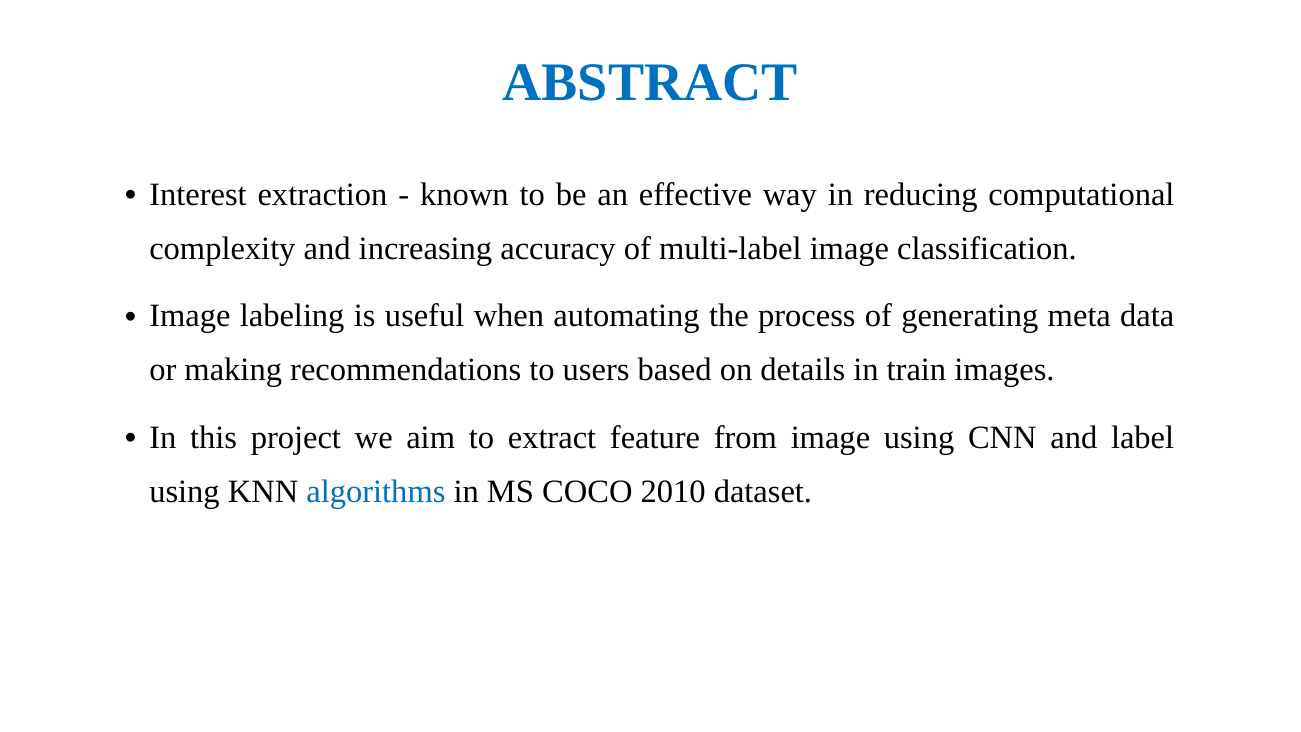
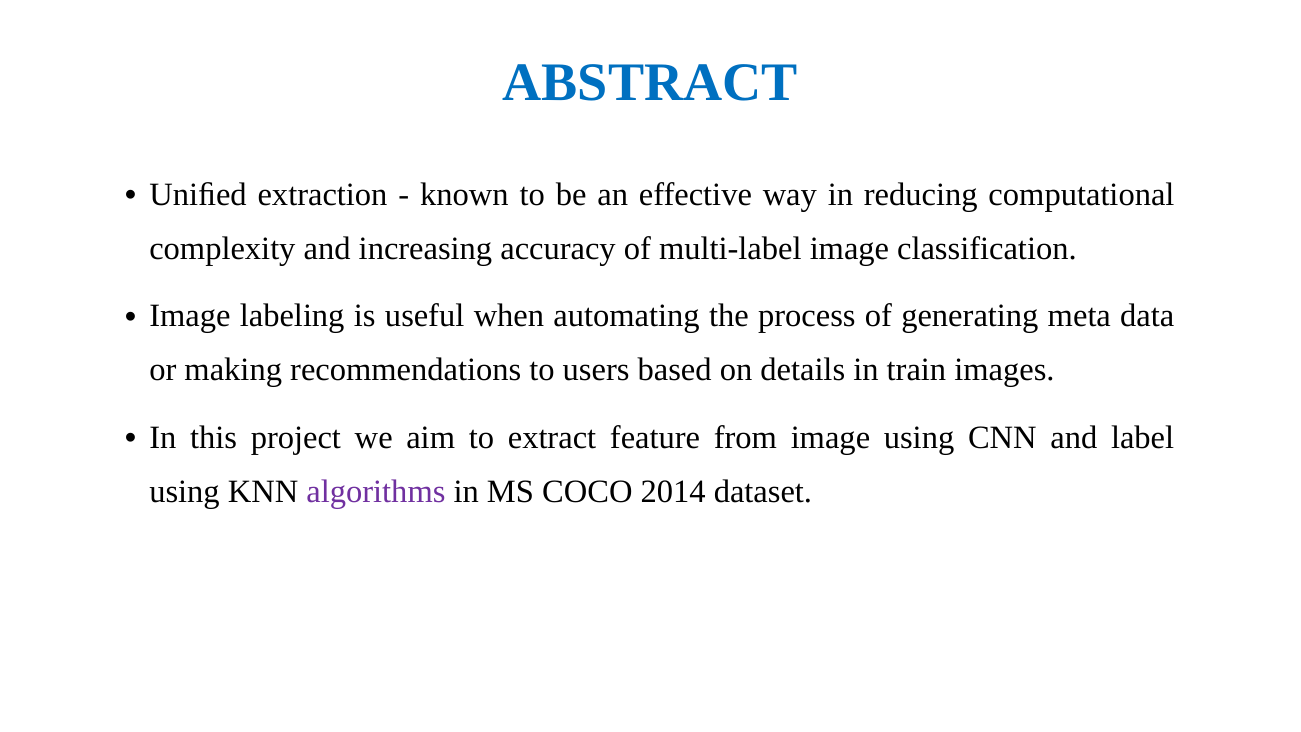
Interest: Interest -> Uniﬁed
algorithms colour: blue -> purple
2010: 2010 -> 2014
